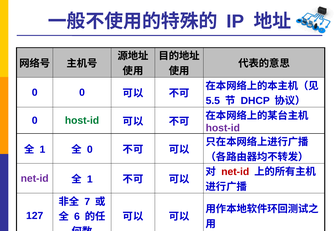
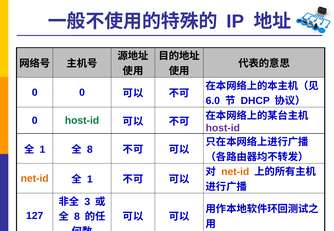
5.5: 5.5 -> 6.0
0 at (90, 150): 0 -> 8
net-id at (235, 172) colour: red -> orange
net-id at (35, 179) colour: purple -> orange
7: 7 -> 3
6 at (77, 217): 6 -> 8
